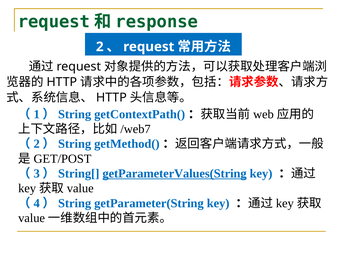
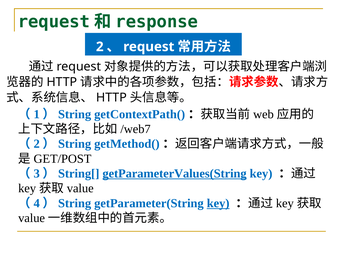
key at (218, 203) underline: none -> present
